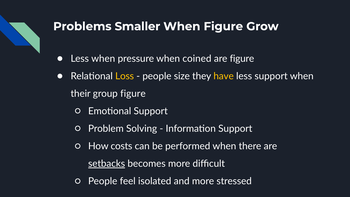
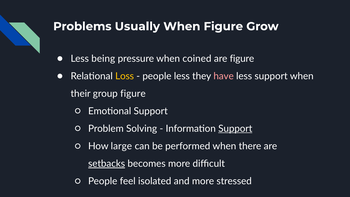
Smaller: Smaller -> Usually
Less when: when -> being
people size: size -> less
have colour: yellow -> pink
Support at (235, 129) underline: none -> present
costs: costs -> large
